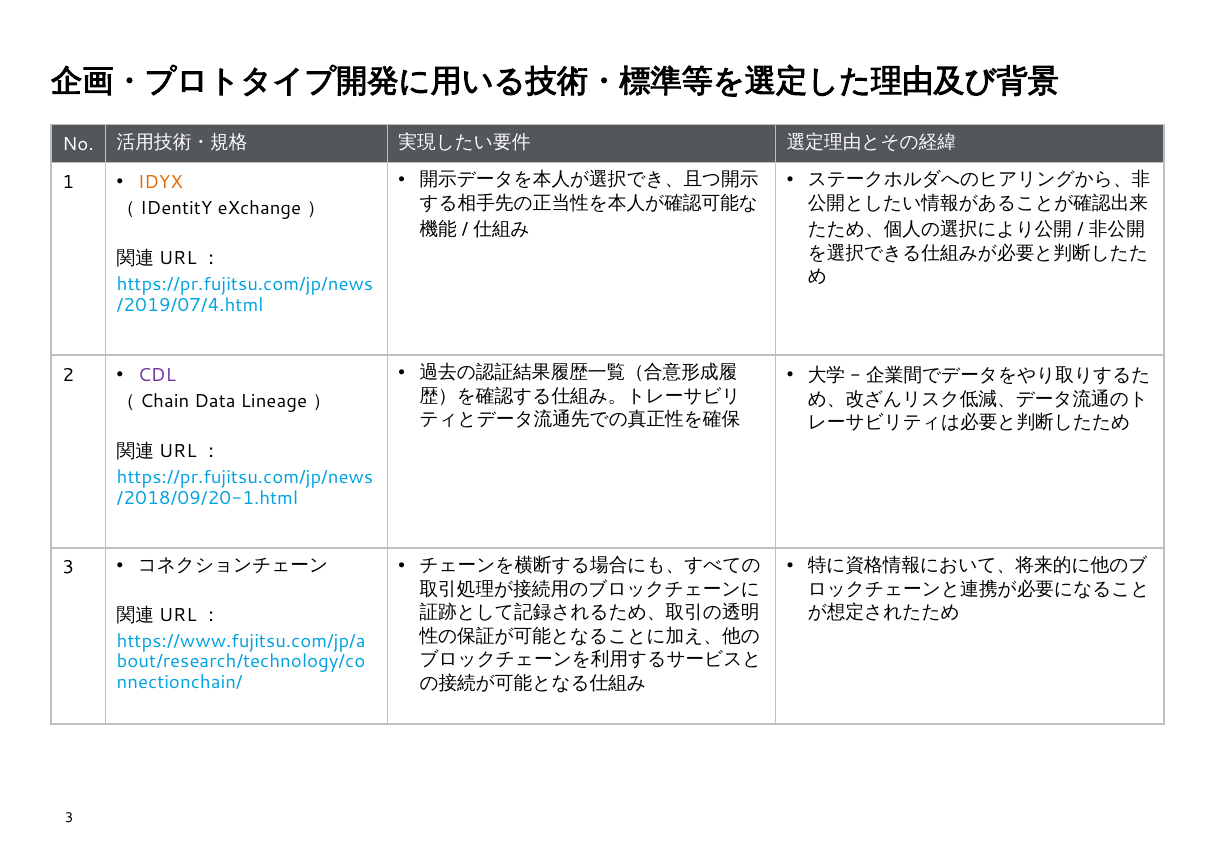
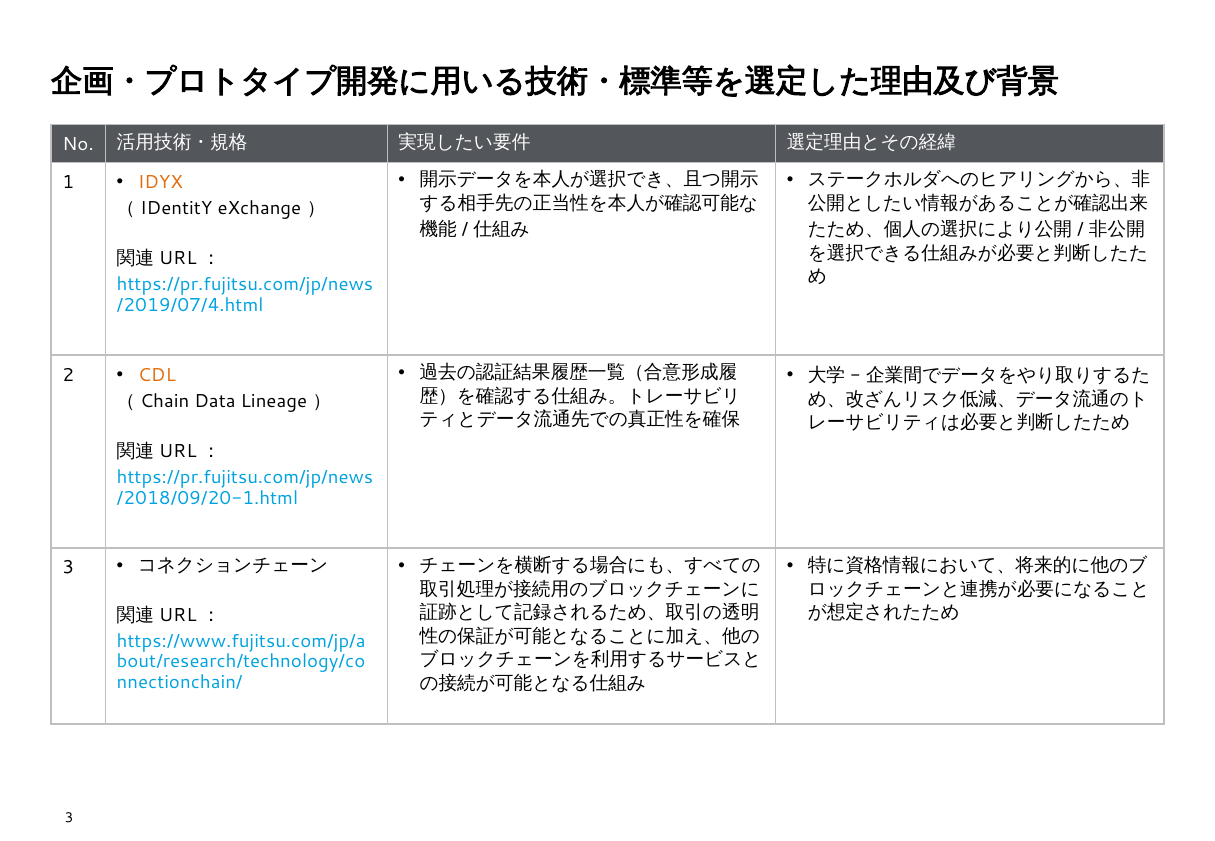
CDL colour: purple -> orange
